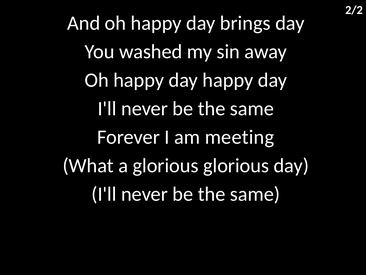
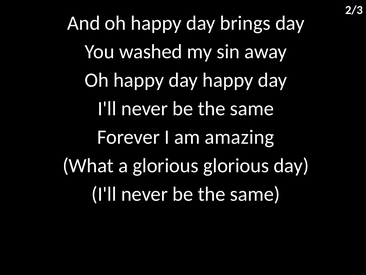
2/2: 2/2 -> 2/3
meeting: meeting -> amazing
